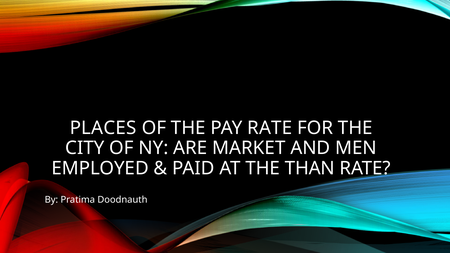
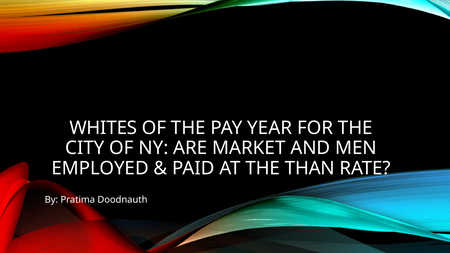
PLACES: PLACES -> WHITES
PAY RATE: RATE -> YEAR
